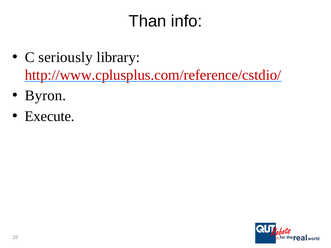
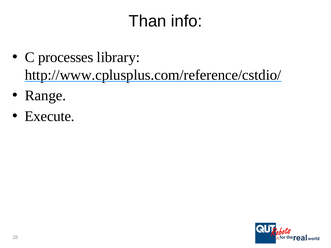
seriously: seriously -> processes
http://www.cplusplus.com/reference/cstdio/ colour: red -> black
Byron: Byron -> Range
